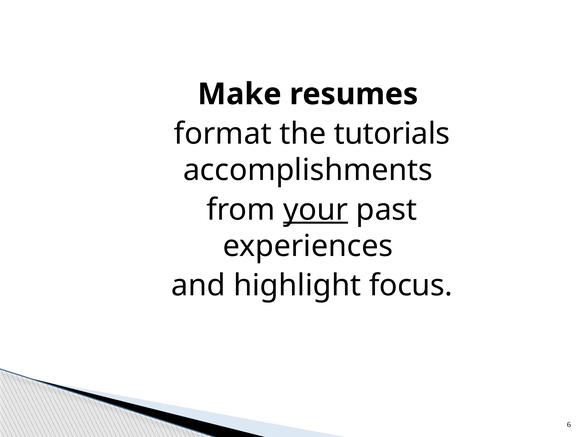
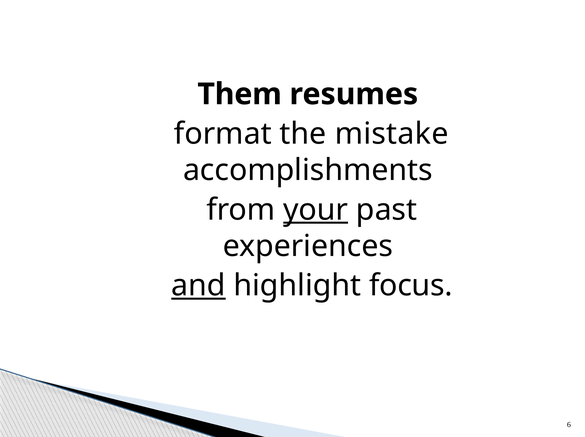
Make: Make -> Them
tutorials: tutorials -> mistake
and underline: none -> present
